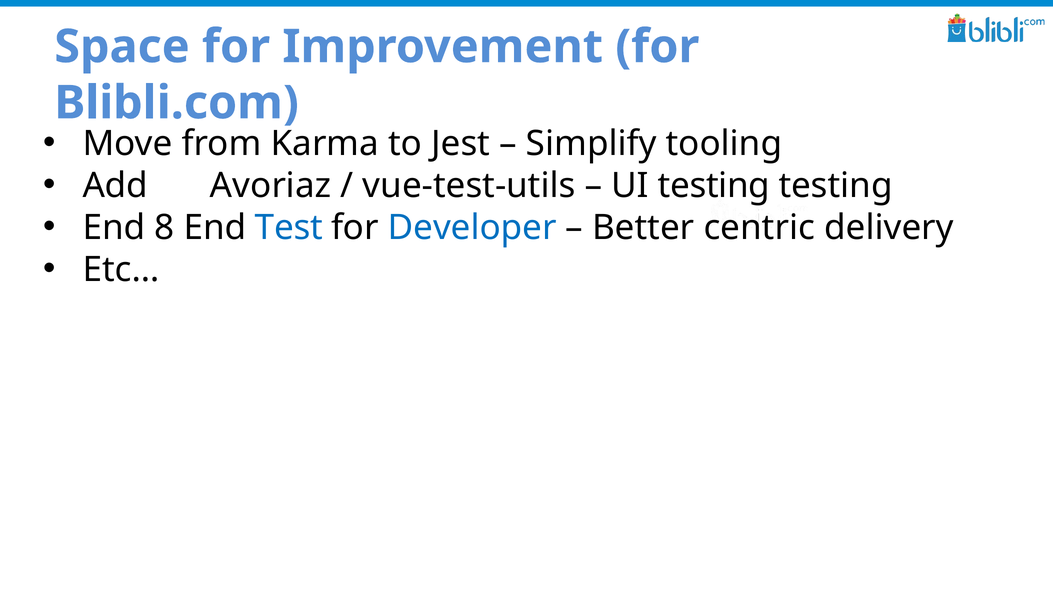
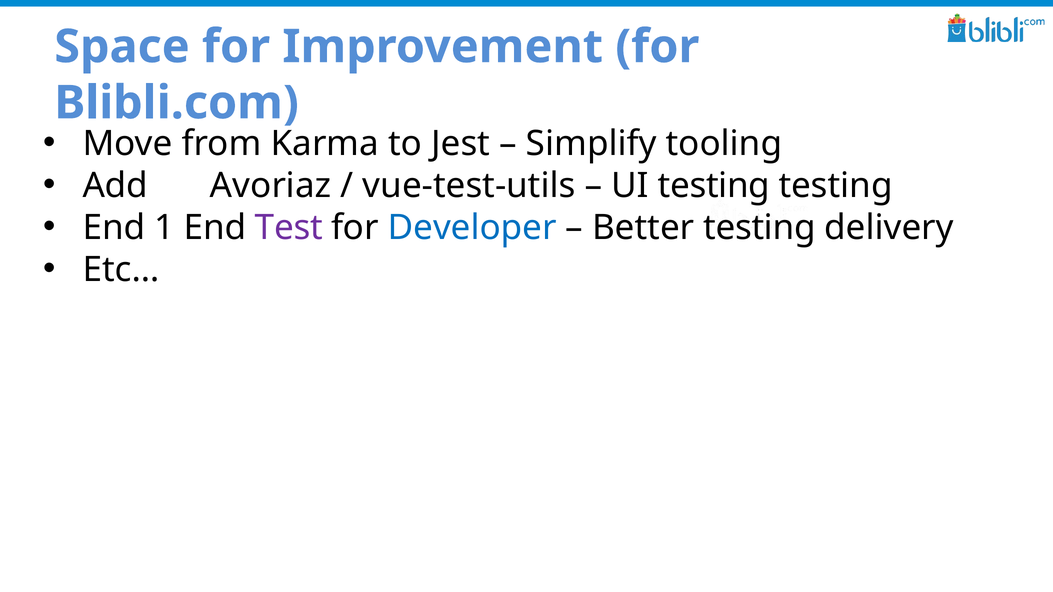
8: 8 -> 1
Test colour: blue -> purple
Better centric: centric -> testing
